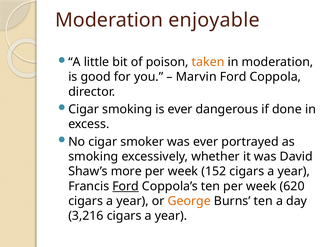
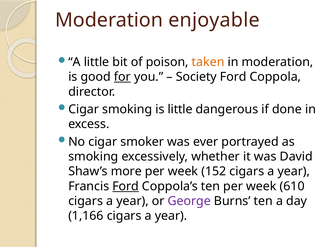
for underline: none -> present
Marvin: Marvin -> Society
is ever: ever -> little
620: 620 -> 610
George colour: orange -> purple
3,216: 3,216 -> 1,166
